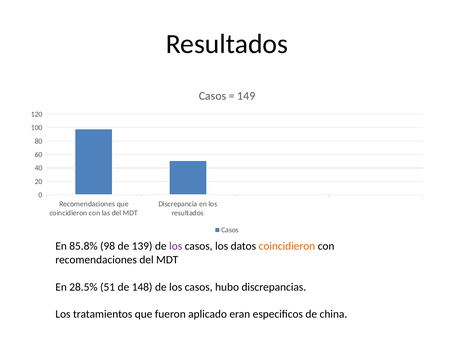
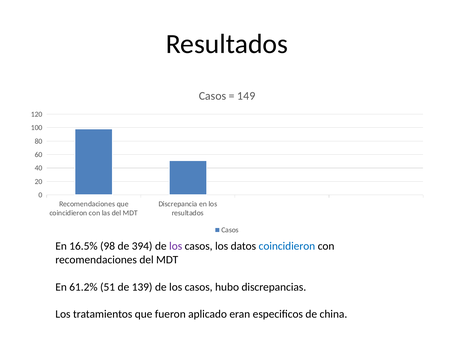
85.8%: 85.8% -> 16.5%
139: 139 -> 394
coincidieron at (287, 246) colour: orange -> blue
28.5%: 28.5% -> 61.2%
148: 148 -> 139
